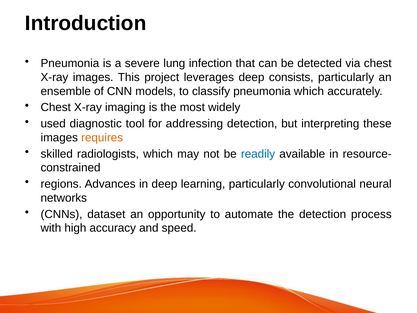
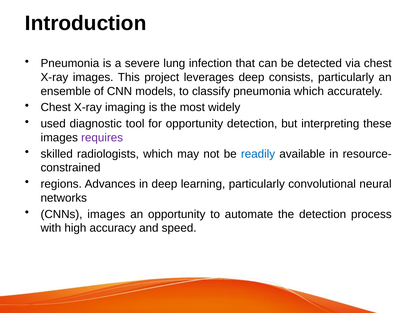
for addressing: addressing -> opportunity
requires colour: orange -> purple
CNNs dataset: dataset -> images
